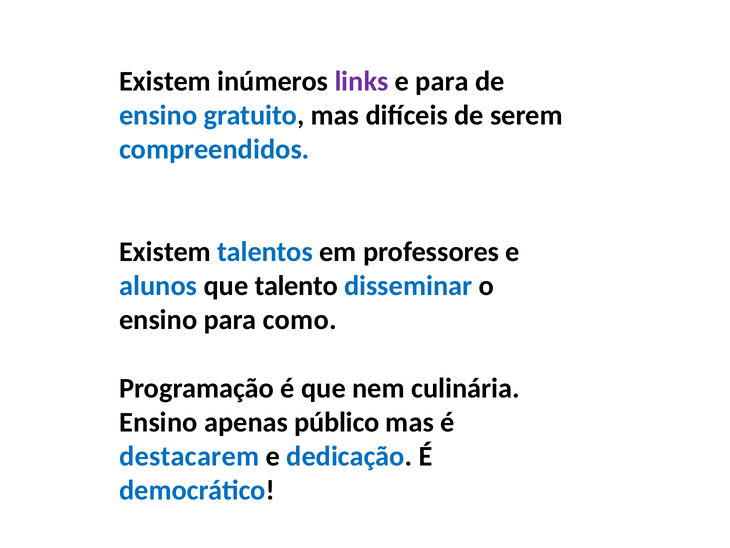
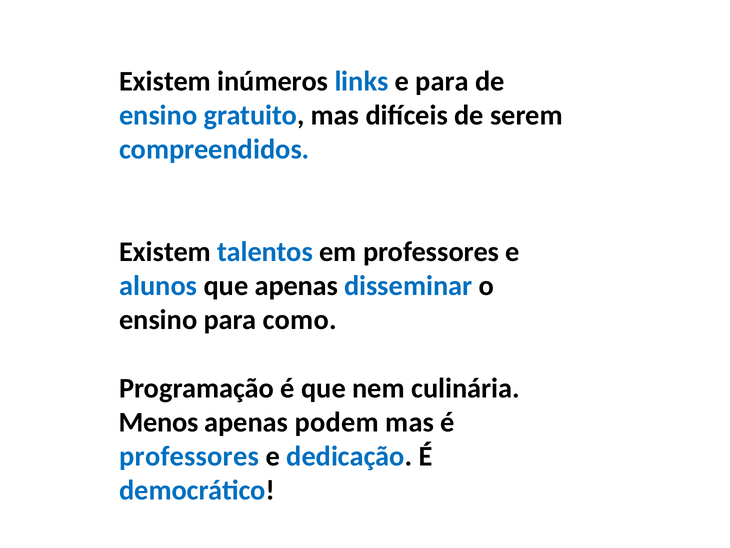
links colour: purple -> blue
que talento: talento -> apenas
Ensino at (158, 422): Ensino -> Menos
público: público -> podem
destacarem at (189, 456): destacarem -> professores
